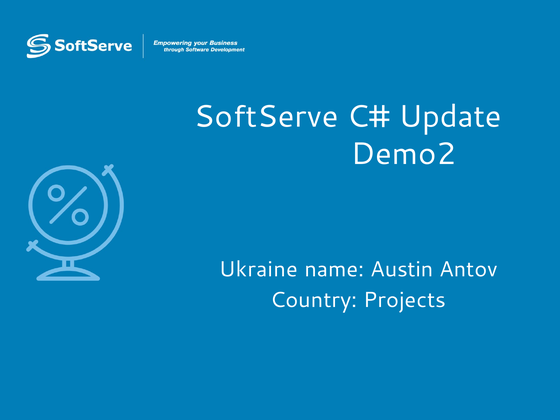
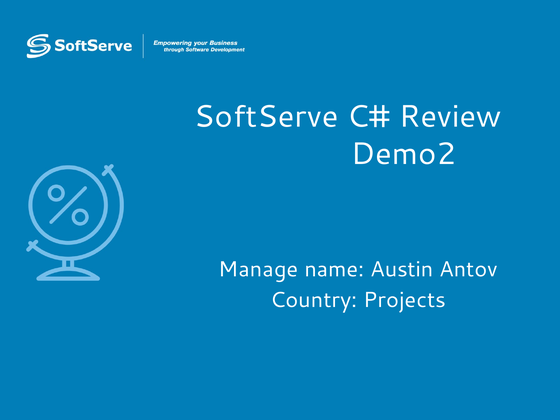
Update: Update -> Review
Ukraine: Ukraine -> Manage
